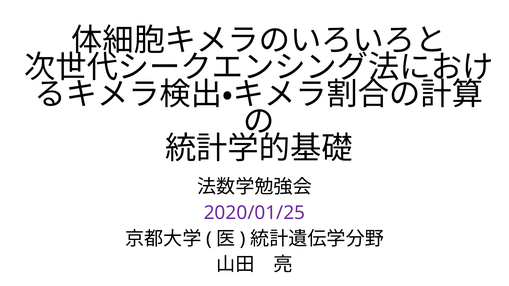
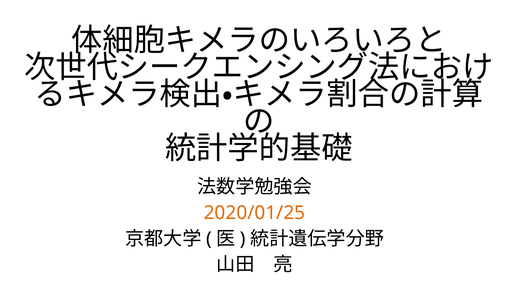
2020/01/25 colour: purple -> orange
